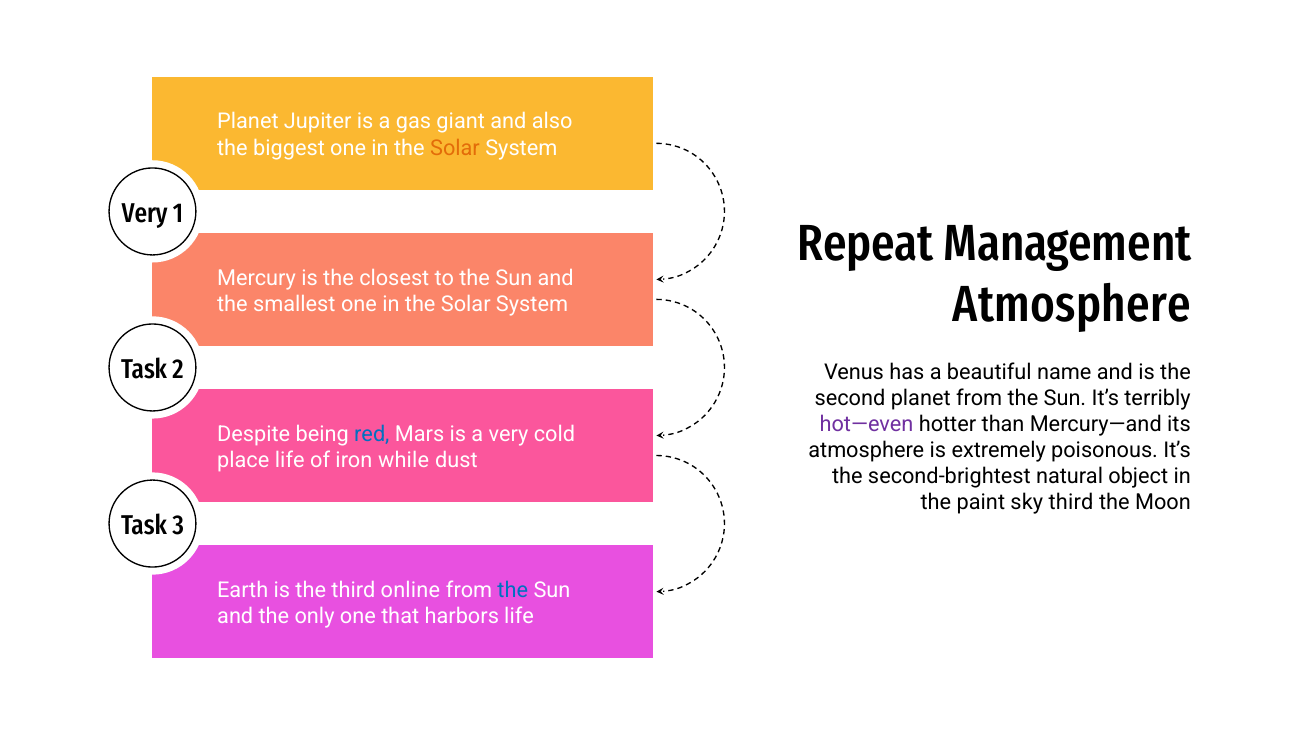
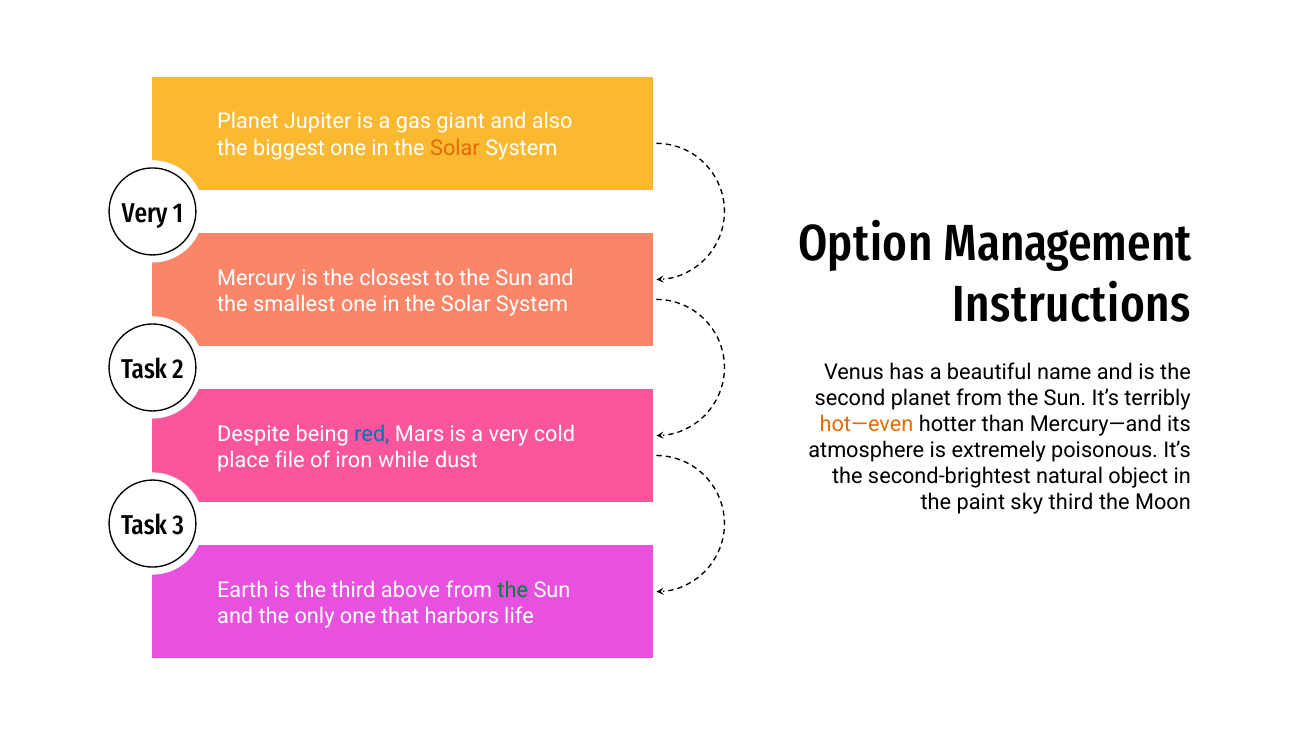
Repeat: Repeat -> Option
Atmosphere at (1072, 305): Atmosphere -> Instructions
hot—even colour: purple -> orange
place life: life -> file
online: online -> above
the at (513, 590) colour: blue -> green
